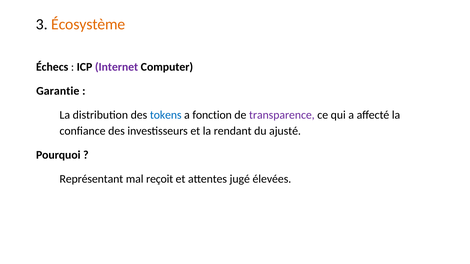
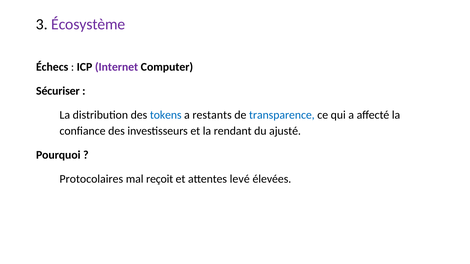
Écosystème colour: orange -> purple
Garantie: Garantie -> Sécuriser
fonction: fonction -> restants
transparence colour: purple -> blue
Représentant: Représentant -> Protocolaires
jugé: jugé -> levé
